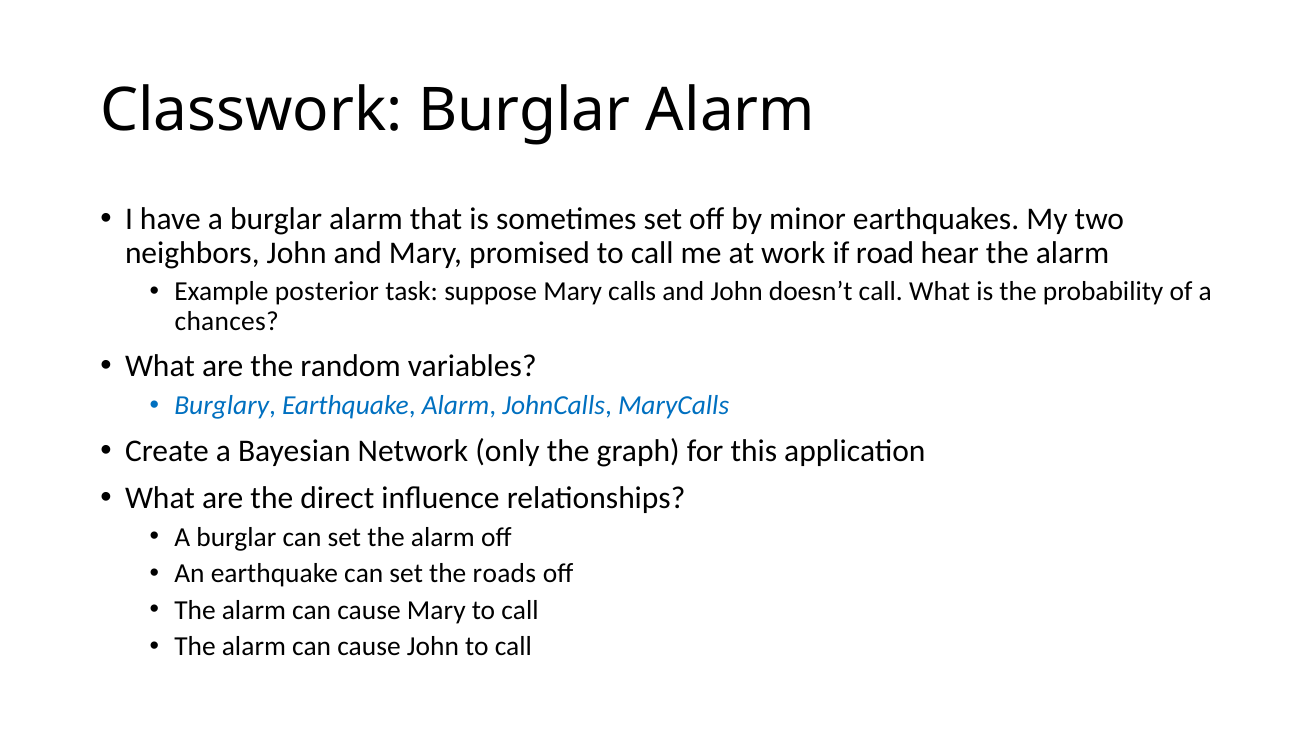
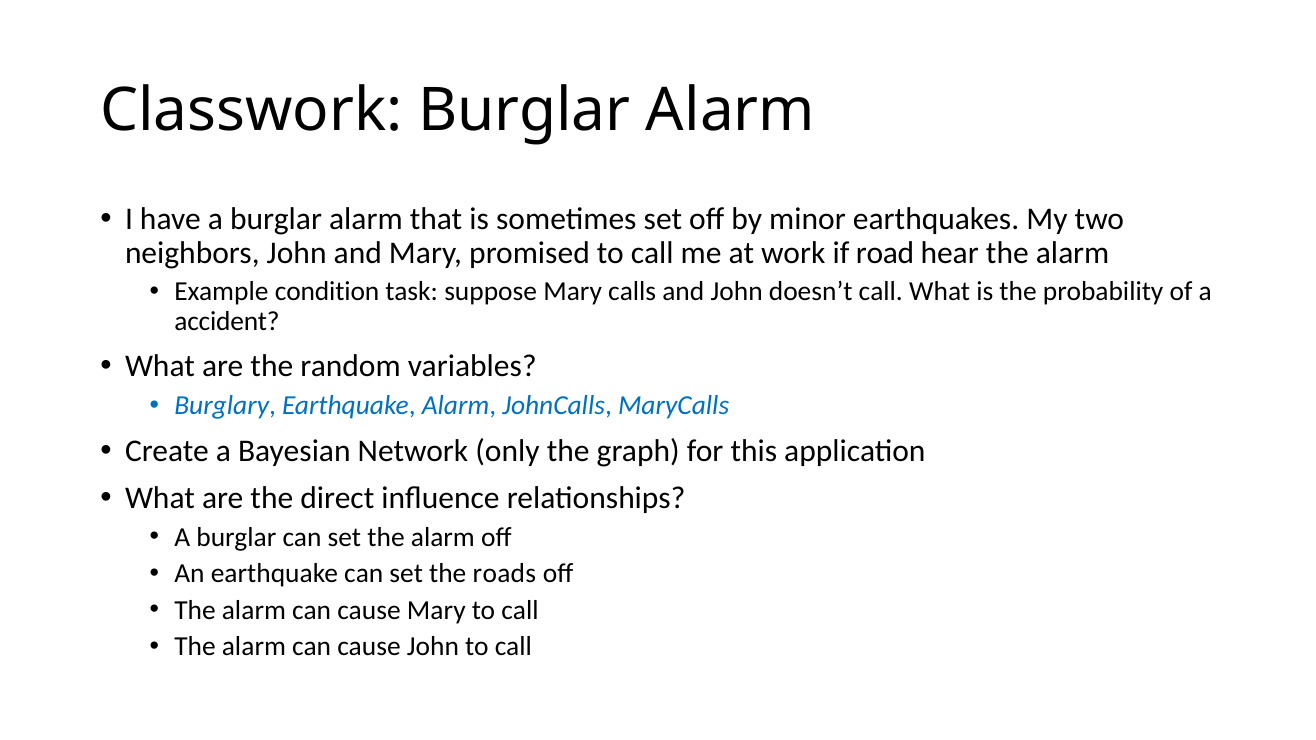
posterior: posterior -> condition
chances: chances -> accident
